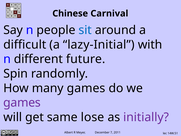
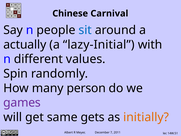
difficult: difficult -> actually
future: future -> values
many games: games -> person
lose: lose -> gets
initially colour: purple -> orange
